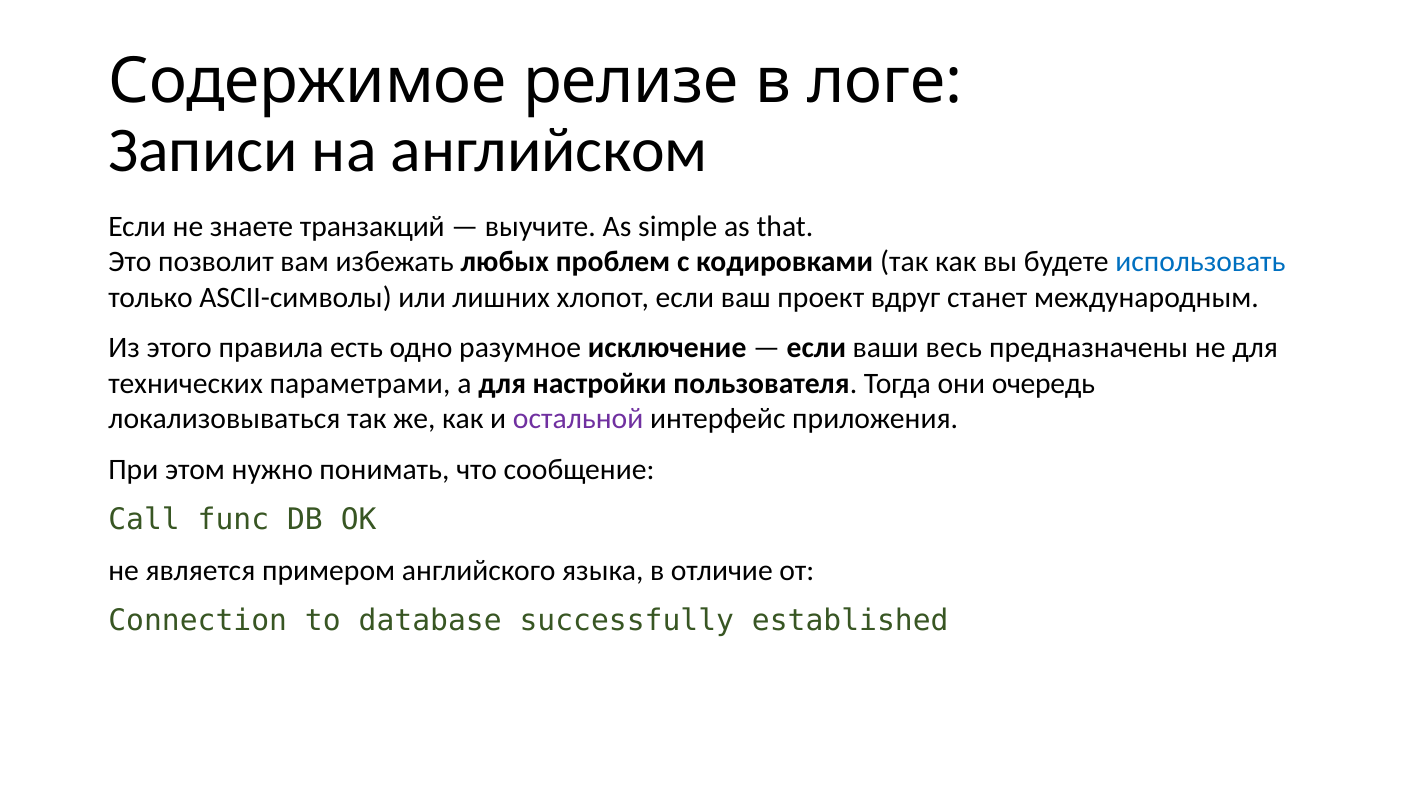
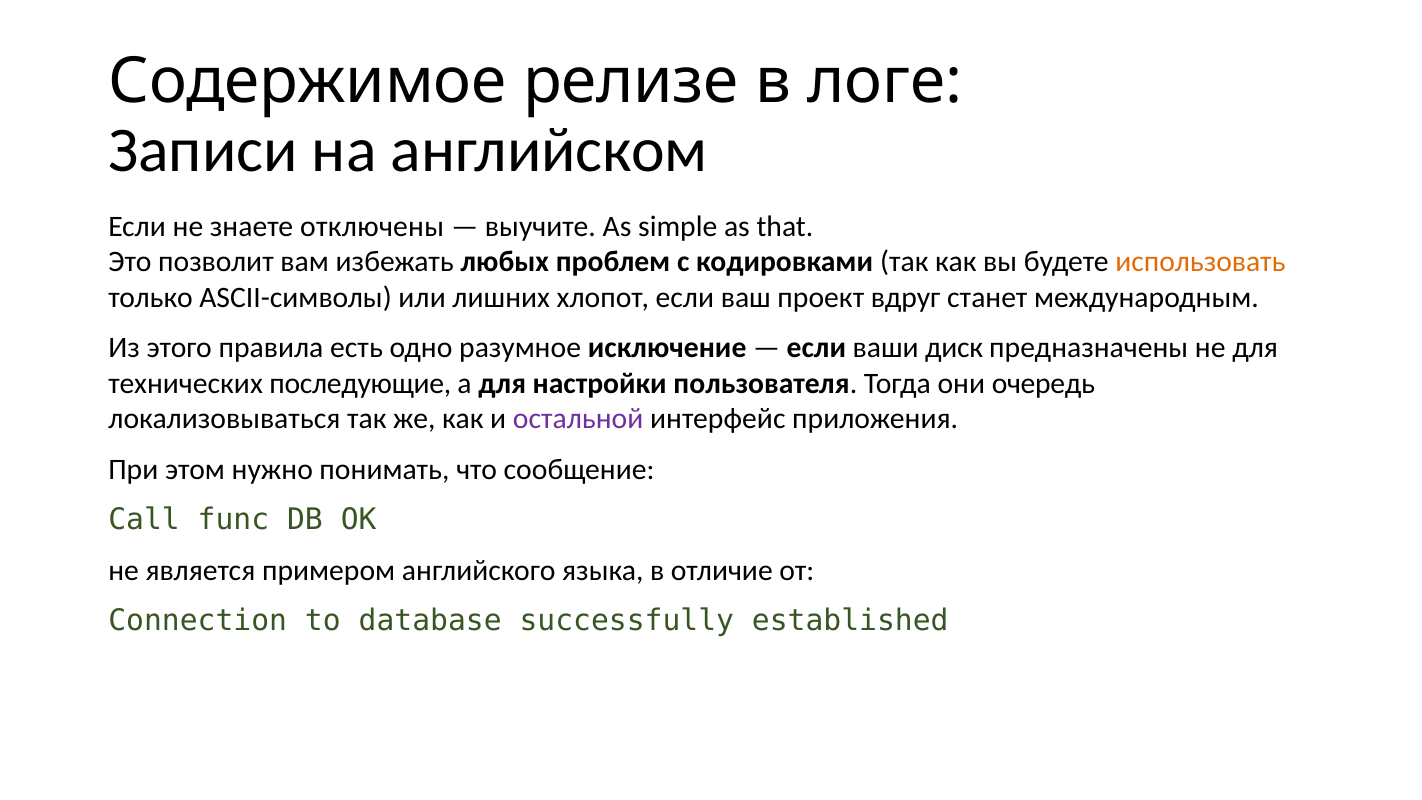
транзакций: транзакций -> отключены
использовать colour: blue -> orange
весь: весь -> диск
параметрами: параметрами -> последующие
